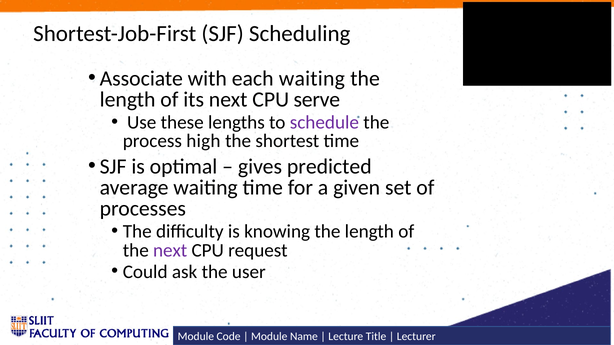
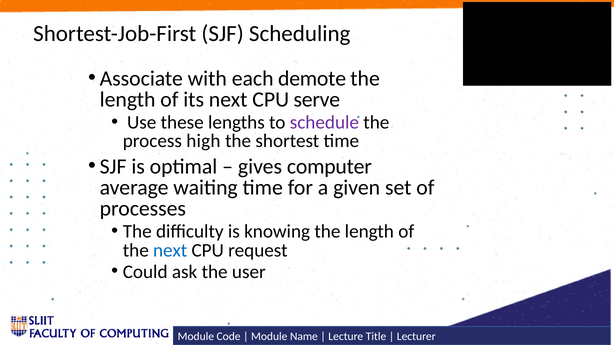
each waiting: waiting -> demote
predicted: predicted -> computer
next at (170, 250) colour: purple -> blue
